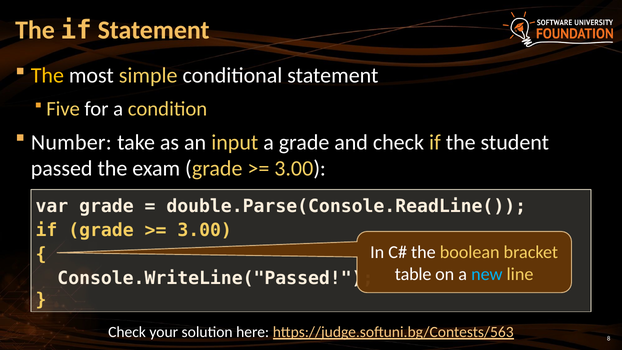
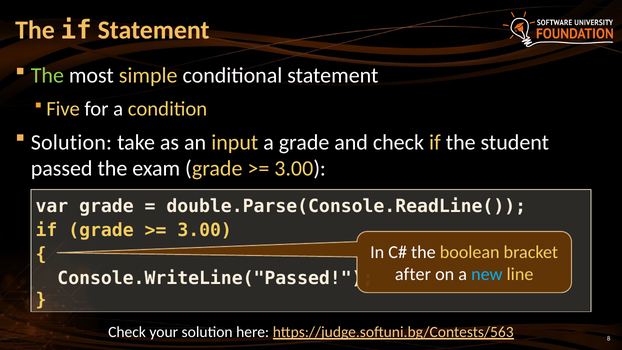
The at (47, 75) colour: yellow -> light green
Number at (71, 142): Number -> Solution
table: table -> after
